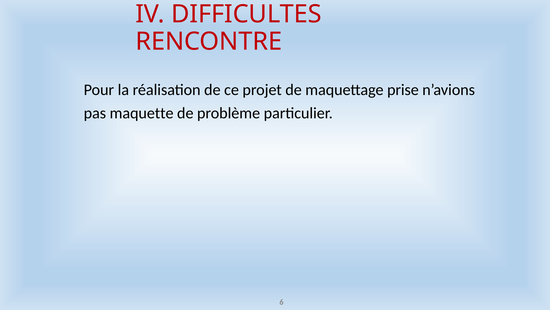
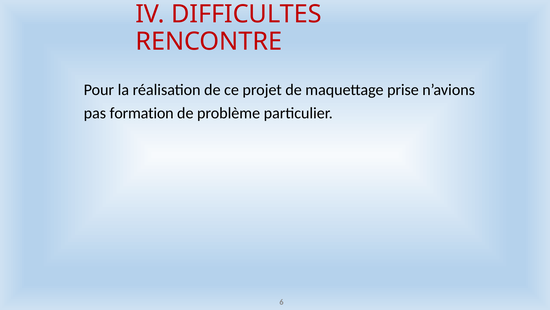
maquette: maquette -> formation
